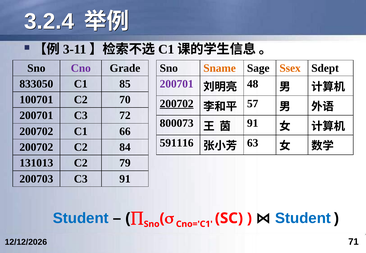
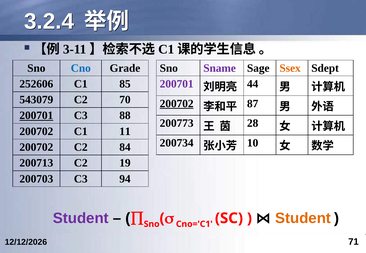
Cno colour: purple -> blue
Sname colour: orange -> purple
833050: 833050 -> 252606
48: 48 -> 44
100701: 100701 -> 543079
57: 57 -> 87
200701 at (36, 116) underline: none -> present
72: 72 -> 88
800073: 800073 -> 200773
91 at (253, 123): 91 -> 28
66: 66 -> 11
591116: 591116 -> 200734
63: 63 -> 10
131013: 131013 -> 200713
79: 79 -> 19
C3 91: 91 -> 94
Student at (81, 219) colour: blue -> purple
Student at (303, 219) colour: blue -> orange
